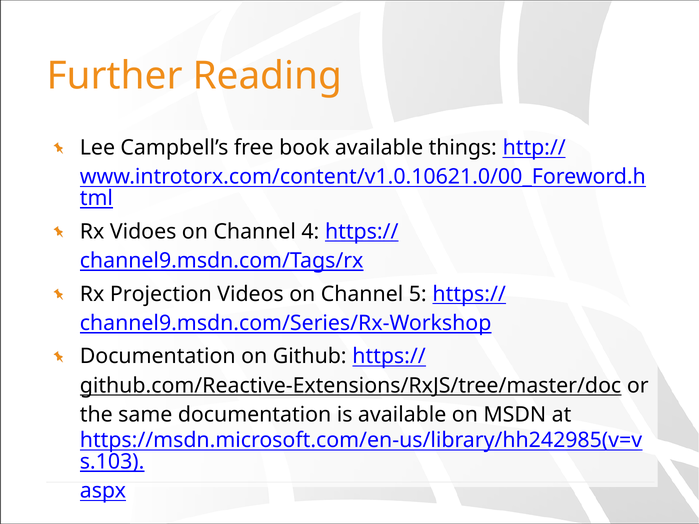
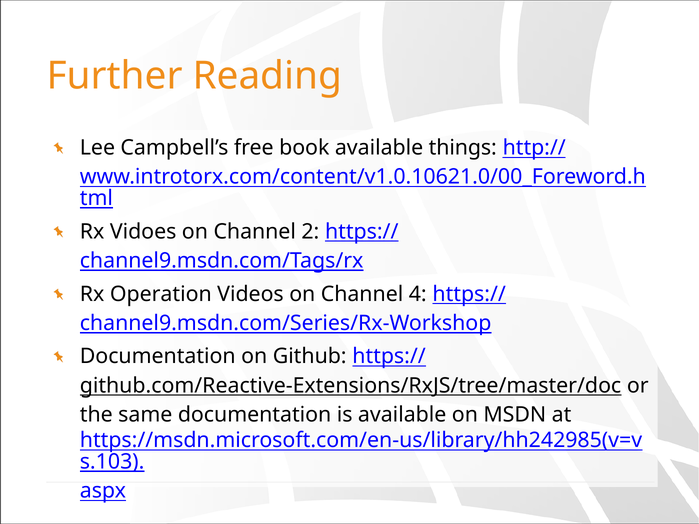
4: 4 -> 2
Projection: Projection -> Operation
5: 5 -> 4
